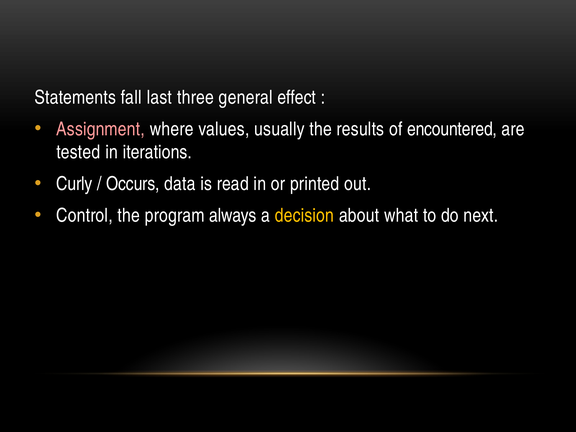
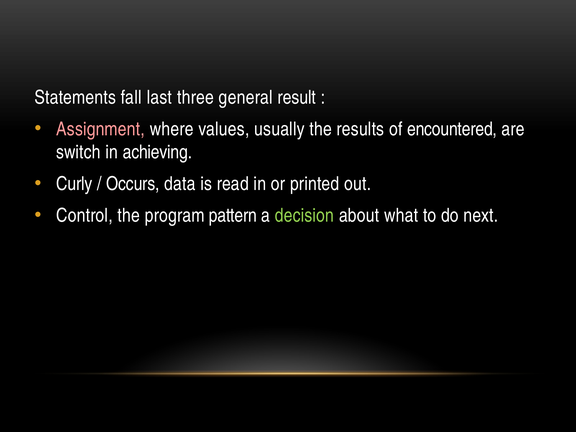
effect: effect -> result
tested: tested -> switch
iterations: iterations -> achieving
always: always -> pattern
decision colour: yellow -> light green
